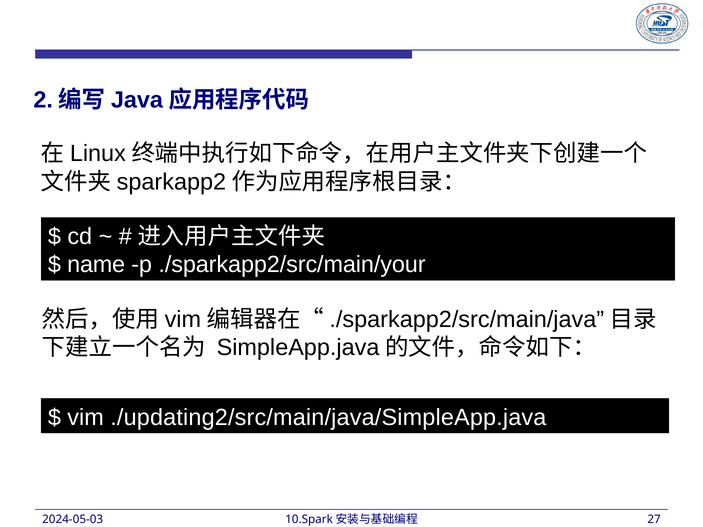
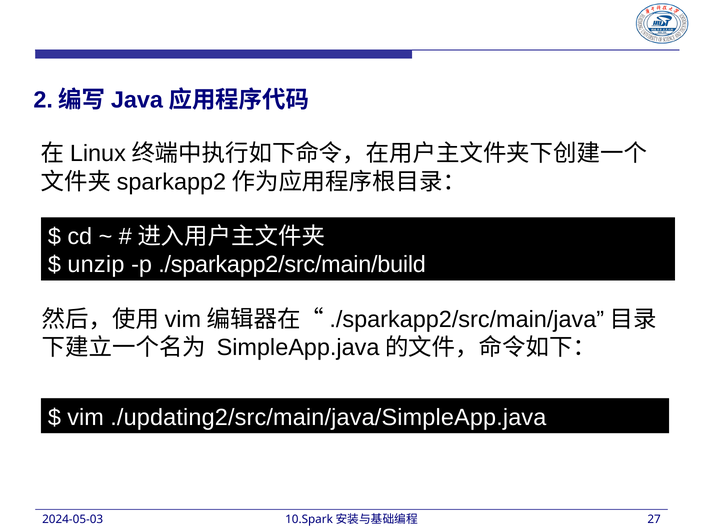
name: name -> unzip
./sparkapp2/src/main/your: ./sparkapp2/src/main/your -> ./sparkapp2/src/main/build
